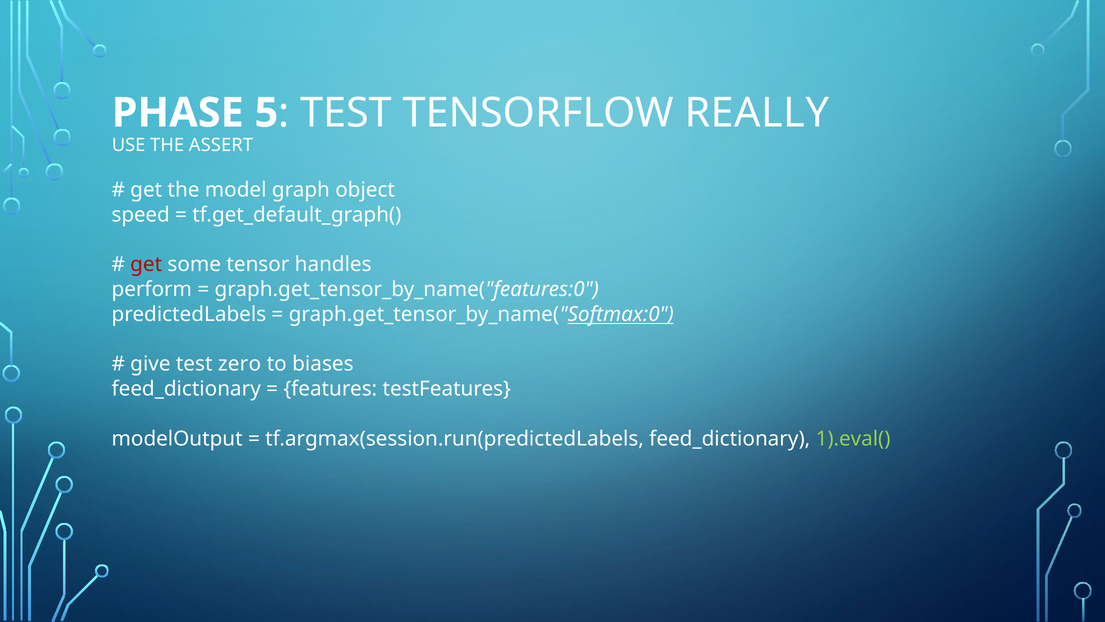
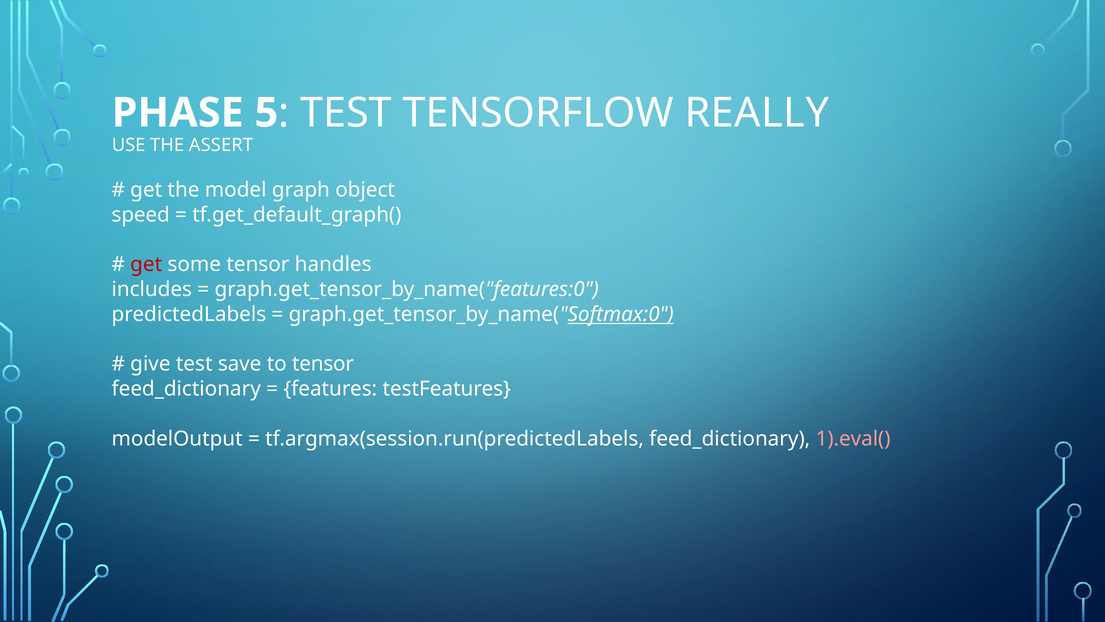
perform: perform -> includes
zero: zero -> save
to biases: biases -> tensor
1).eval( colour: light green -> pink
